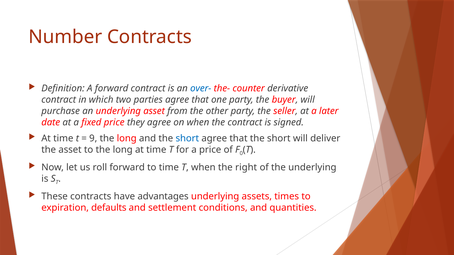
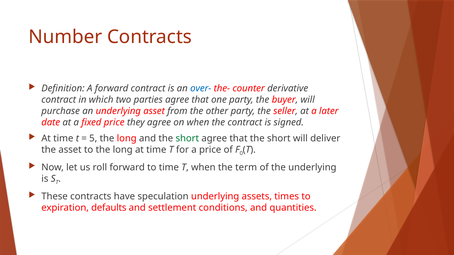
9: 9 -> 5
short at (187, 139) colour: blue -> green
right: right -> term
advantages: advantages -> speculation
